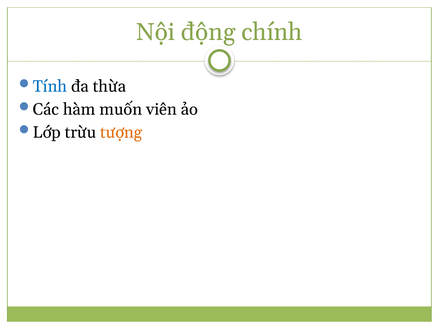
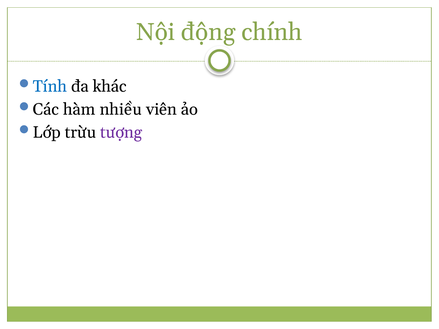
thừa: thừa -> khác
muốn: muốn -> nhiều
tượng colour: orange -> purple
